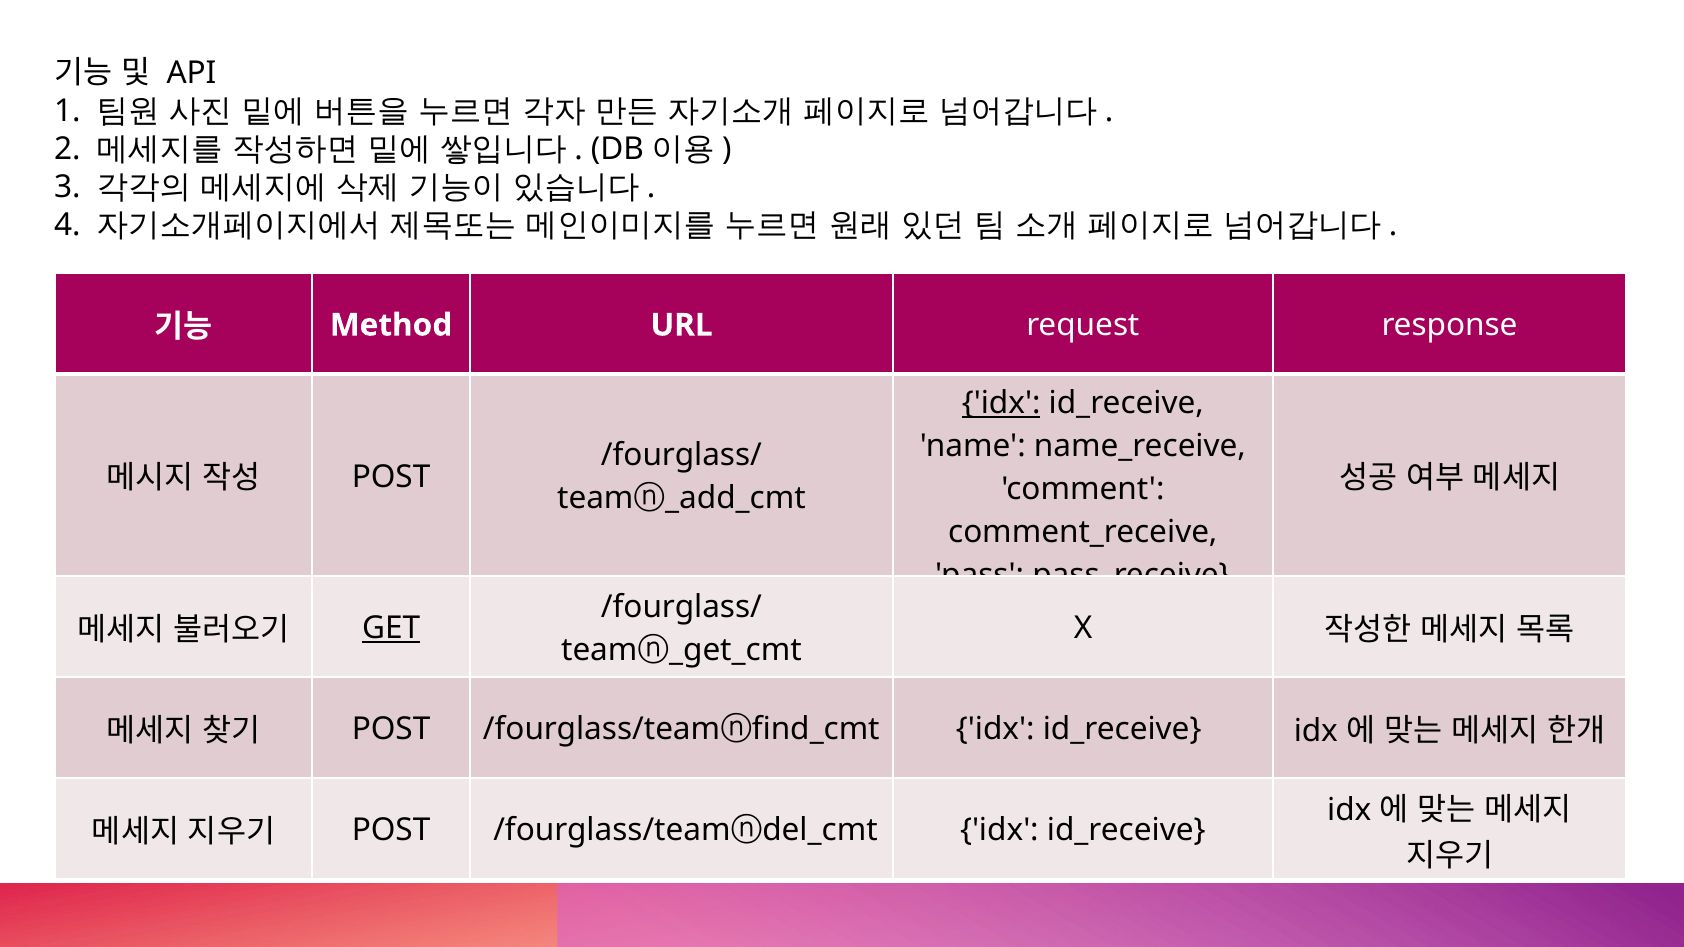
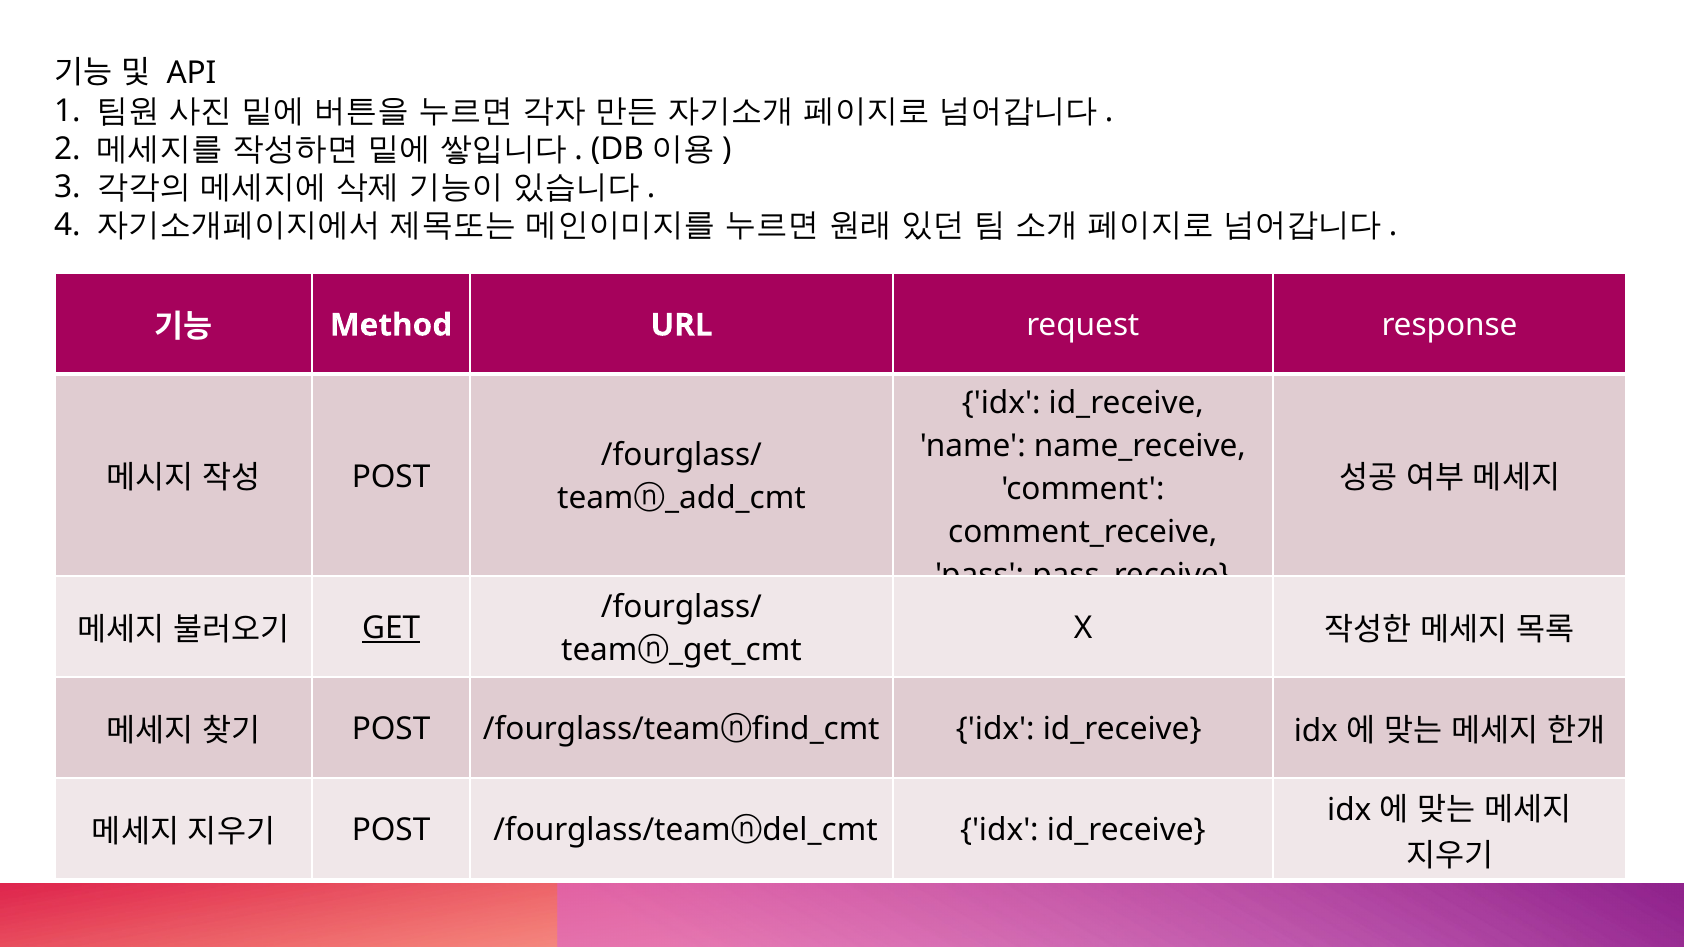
idx at (1001, 403) underline: present -> none
